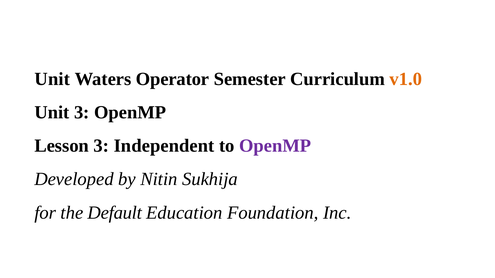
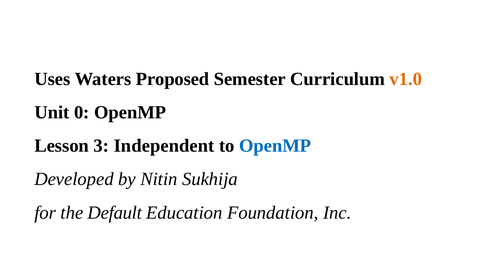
Unit at (52, 79): Unit -> Uses
Operator: Operator -> Proposed
Unit 3: 3 -> 0
OpenMP at (275, 146) colour: purple -> blue
